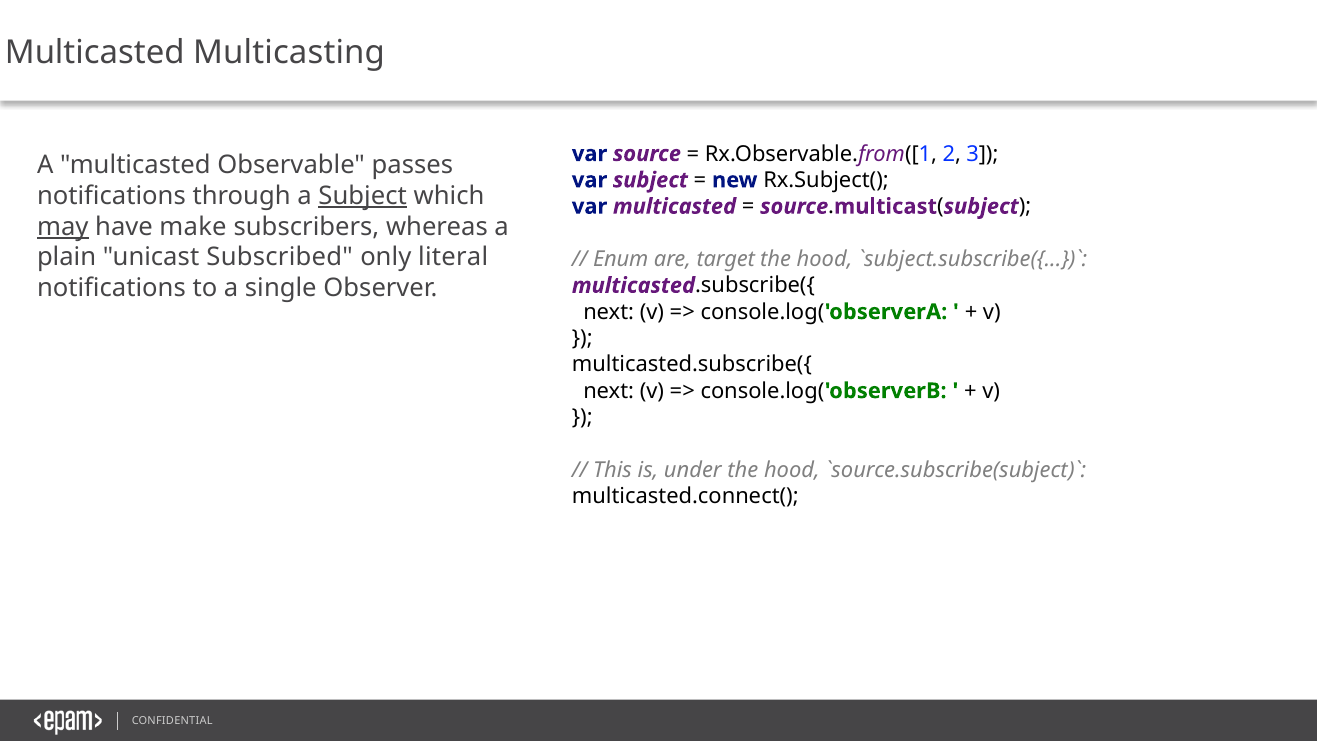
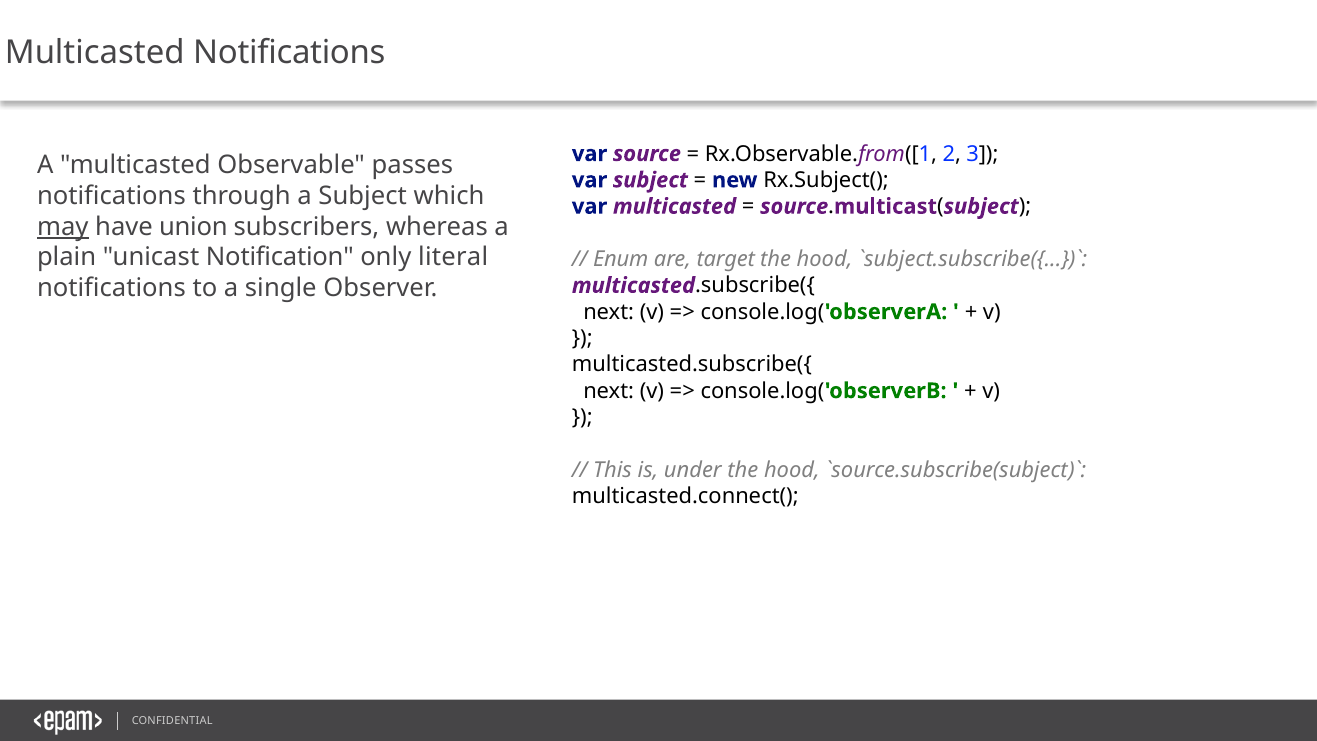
Multicasted Multicasting: Multicasting -> Notifications
Subject at (363, 196) underline: present -> none
make: make -> union
Subscribed: Subscribed -> Notification
